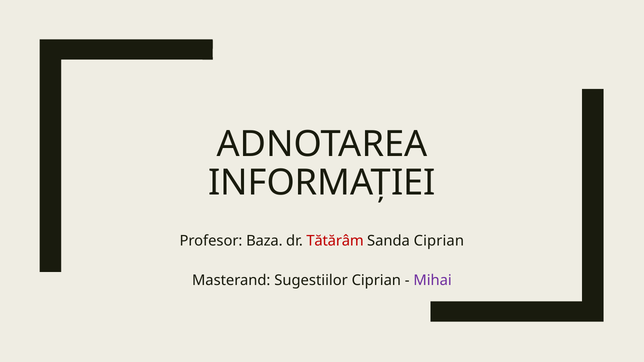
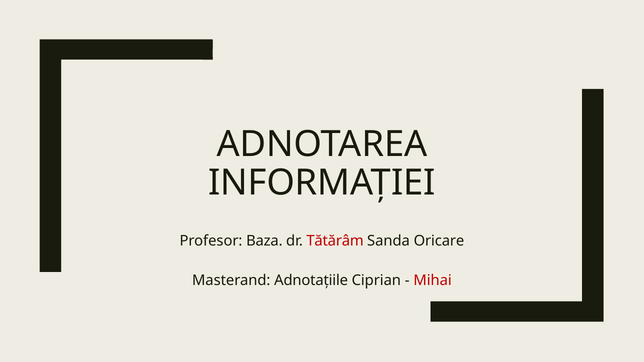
Sanda Ciprian: Ciprian -> Oricare
Sugestiilor: Sugestiilor -> Adnotațiile
Mihai colour: purple -> red
